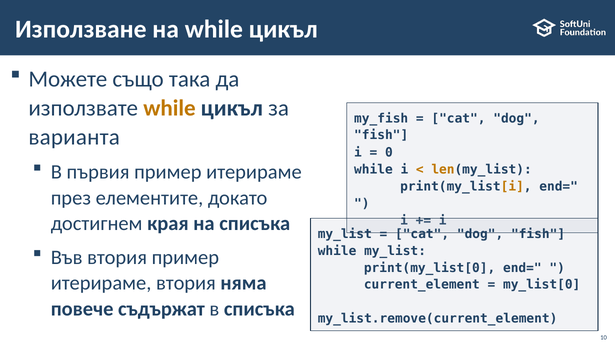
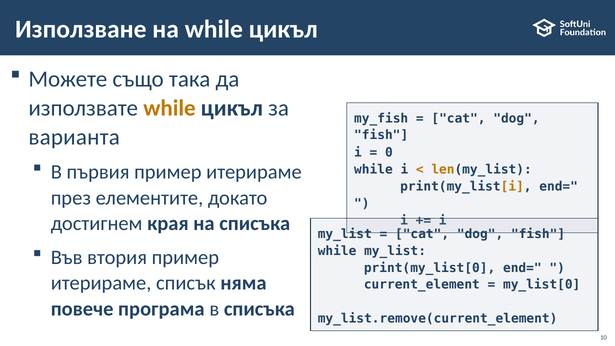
итерираме втория: втория -> списък
съдържат: съдържат -> програма
